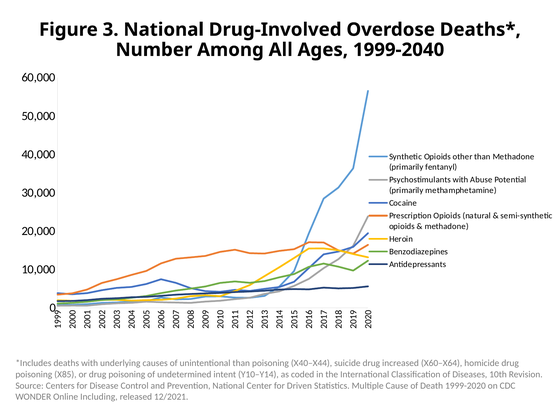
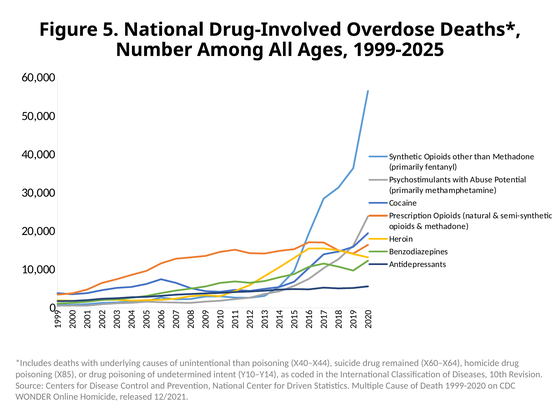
Figure 3: 3 -> 5
1999-2040: 1999-2040 -> 1999-2025
increased: increased -> remained
Online Including: Including -> Homicide
